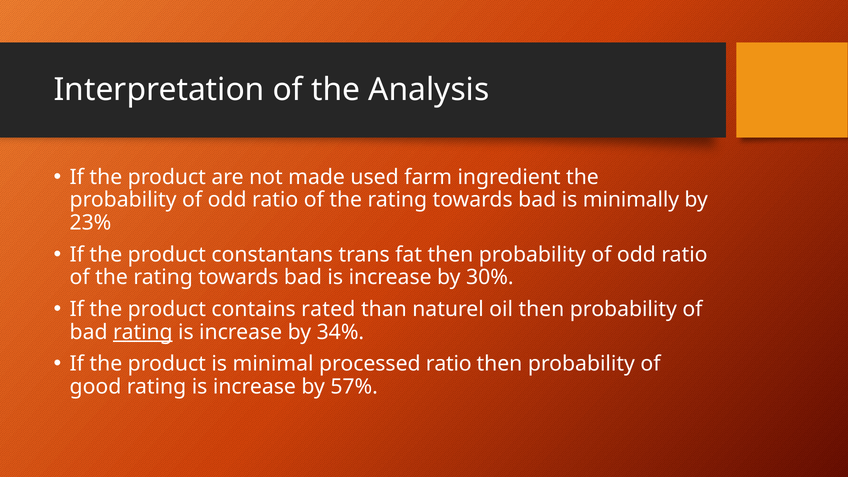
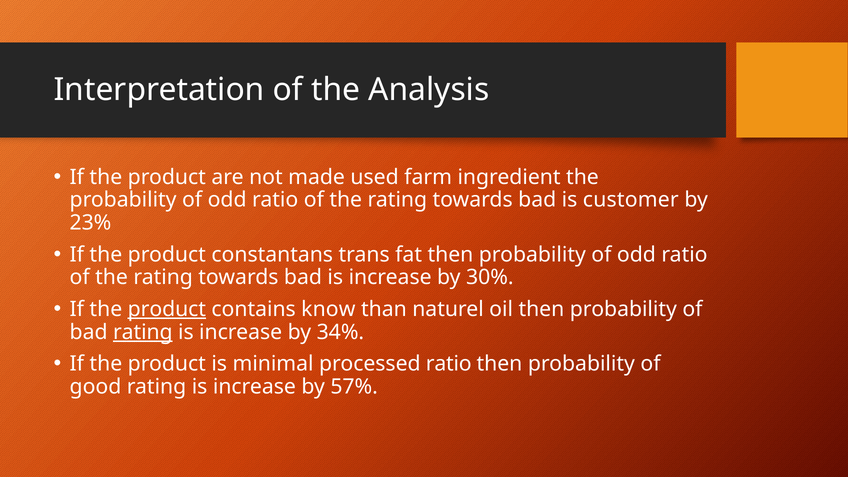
minimally: minimally -> customer
product at (167, 309) underline: none -> present
rated: rated -> know
